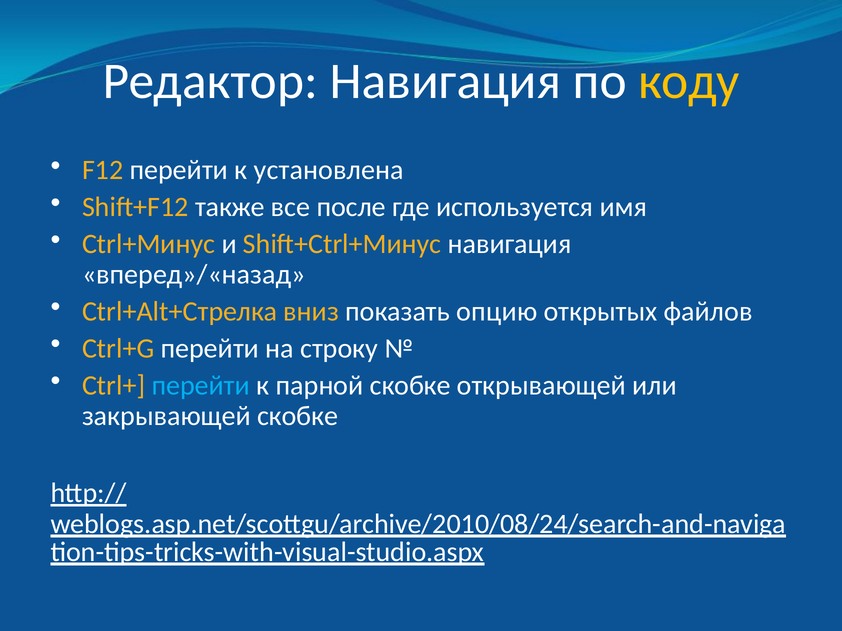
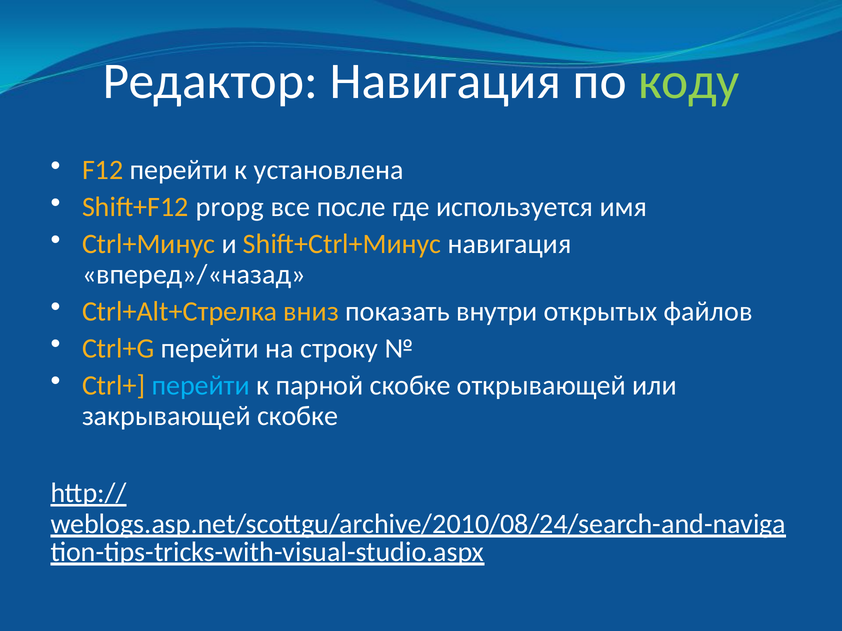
коду colour: yellow -> light green
также: также -> propg
опцию: опцию -> внутри
